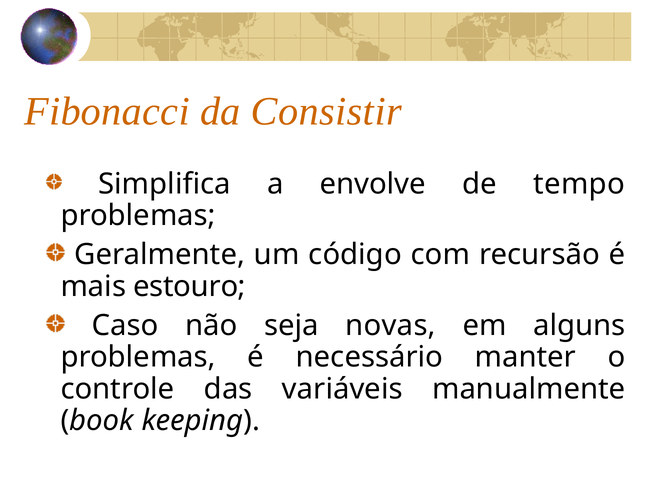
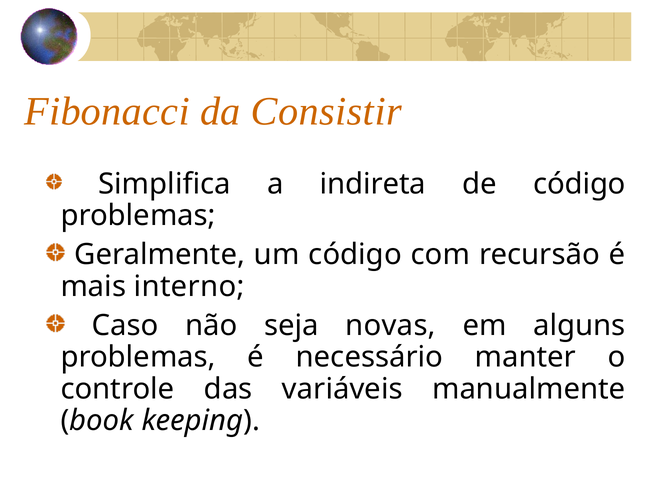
envolve: envolve -> indireta
de tempo: tempo -> código
estouro: estouro -> interno
